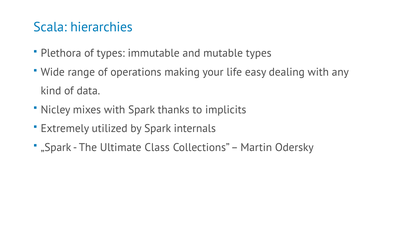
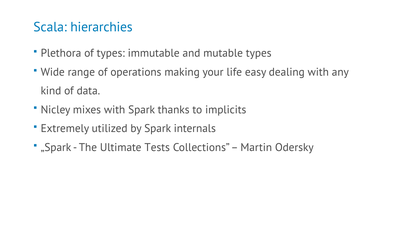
Class: Class -> Tests
